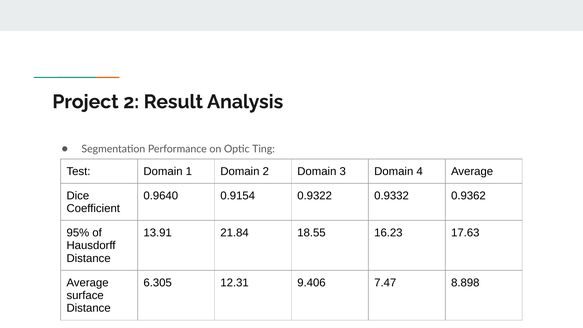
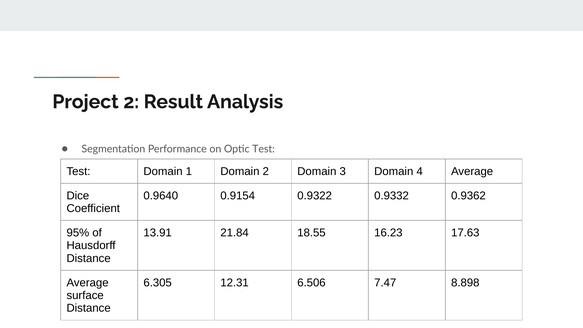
Optic Ting: Ting -> Test
9.406: 9.406 -> 6.506
